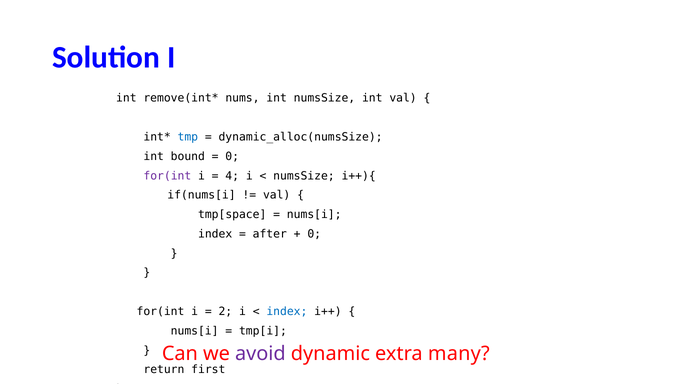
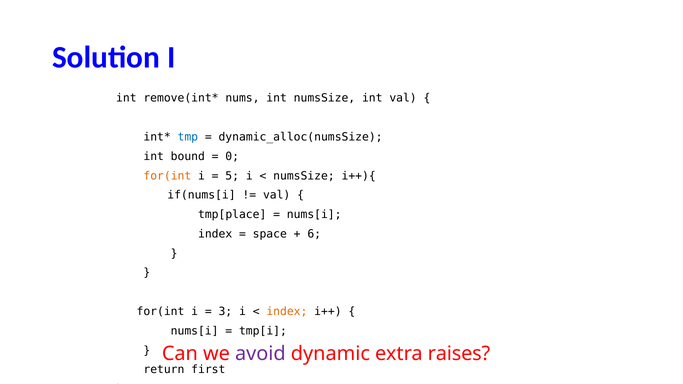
for(int at (167, 176) colour: purple -> orange
4: 4 -> 5
tmp[space: tmp[space -> tmp[place
after: after -> space
0 at (314, 234): 0 -> 6
2: 2 -> 3
index at (287, 312) colour: blue -> orange
many: many -> raises
